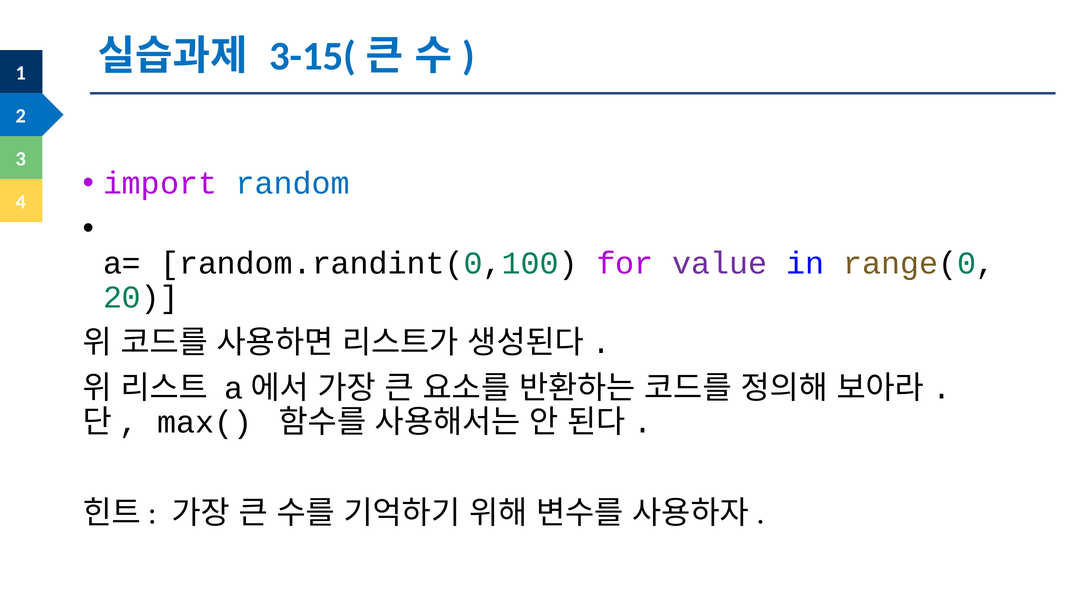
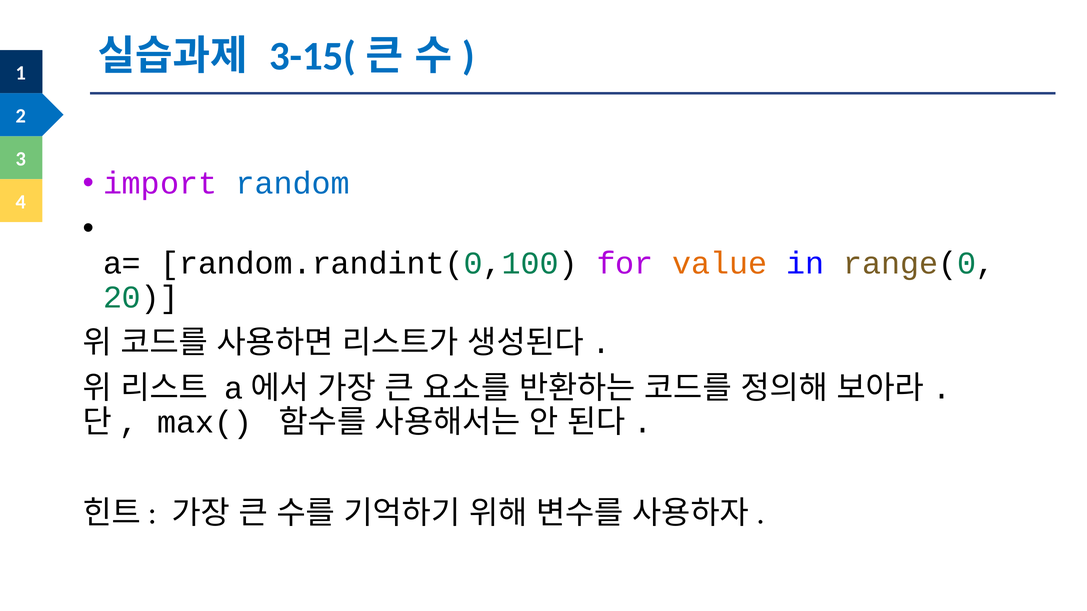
value colour: purple -> orange
